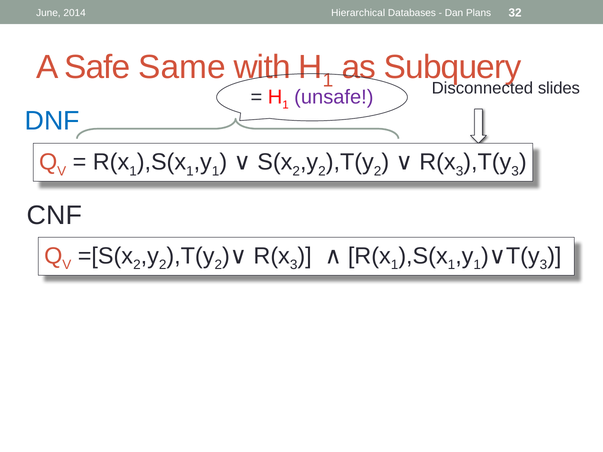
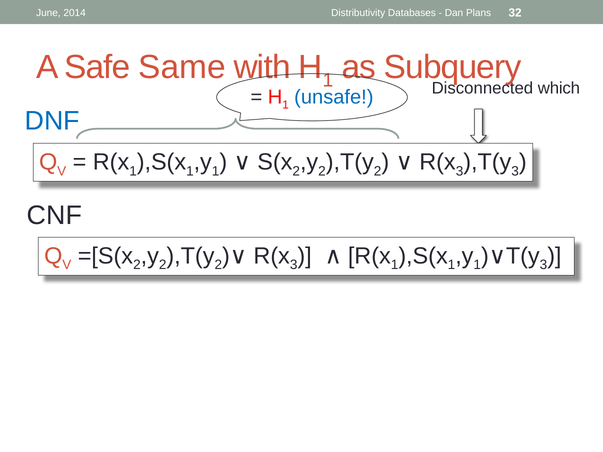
Hierarchical: Hierarchical -> Distributivity
slides: slides -> which
unsafe colour: purple -> blue
